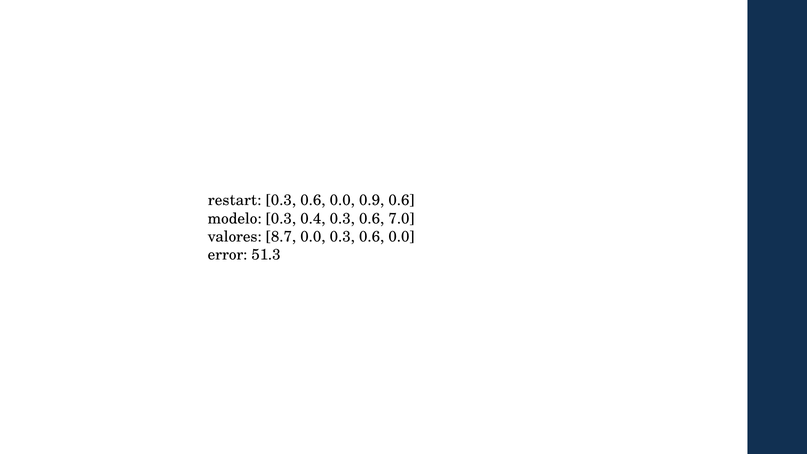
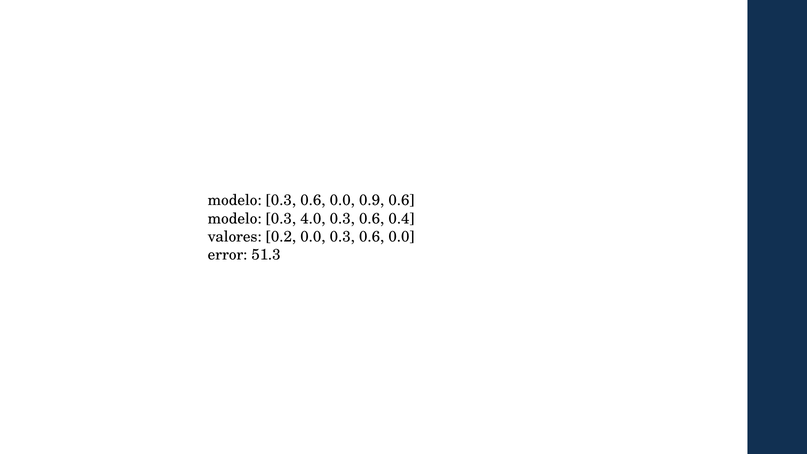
restart at (235, 200): restart -> modelo
0.4: 0.4 -> 4.0
7.0: 7.0 -> 0.4
8.7: 8.7 -> 0.2
